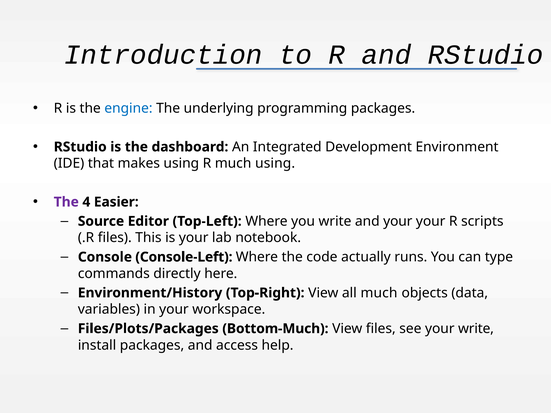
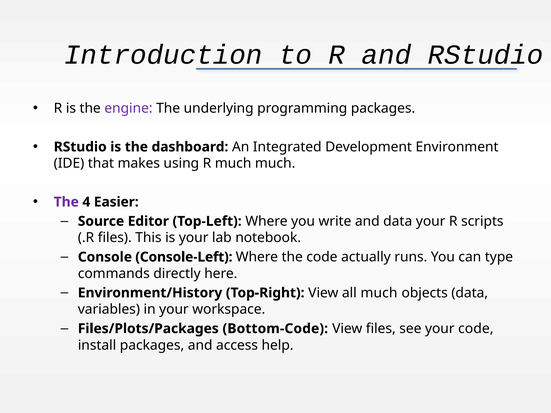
engine colour: blue -> purple
much using: using -> much
and your: your -> data
Bottom-Much: Bottom-Much -> Bottom-Code
your write: write -> code
